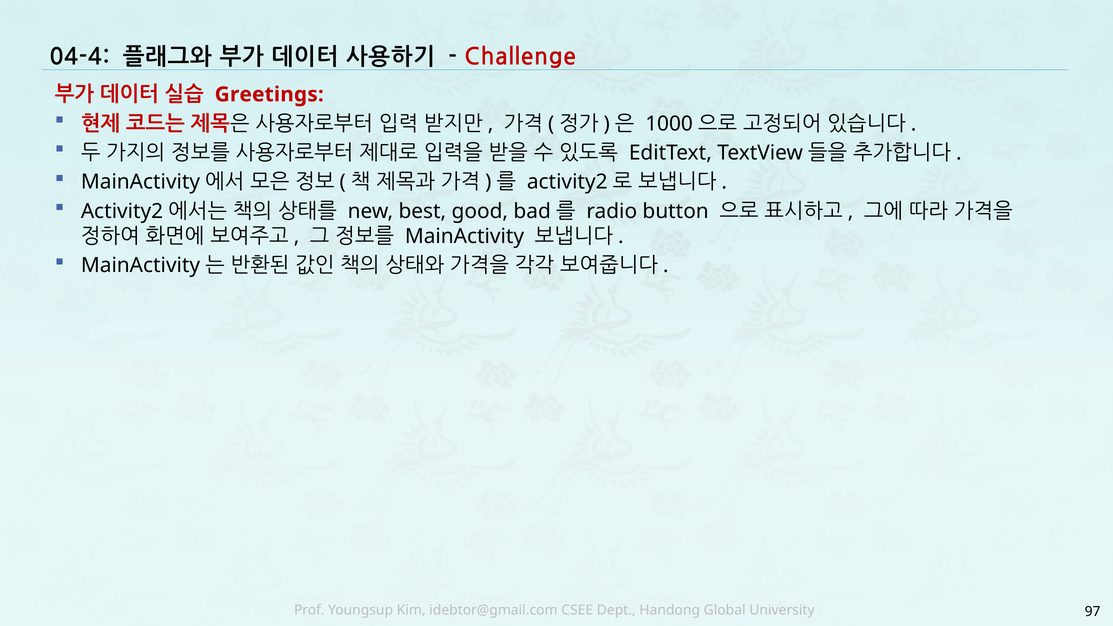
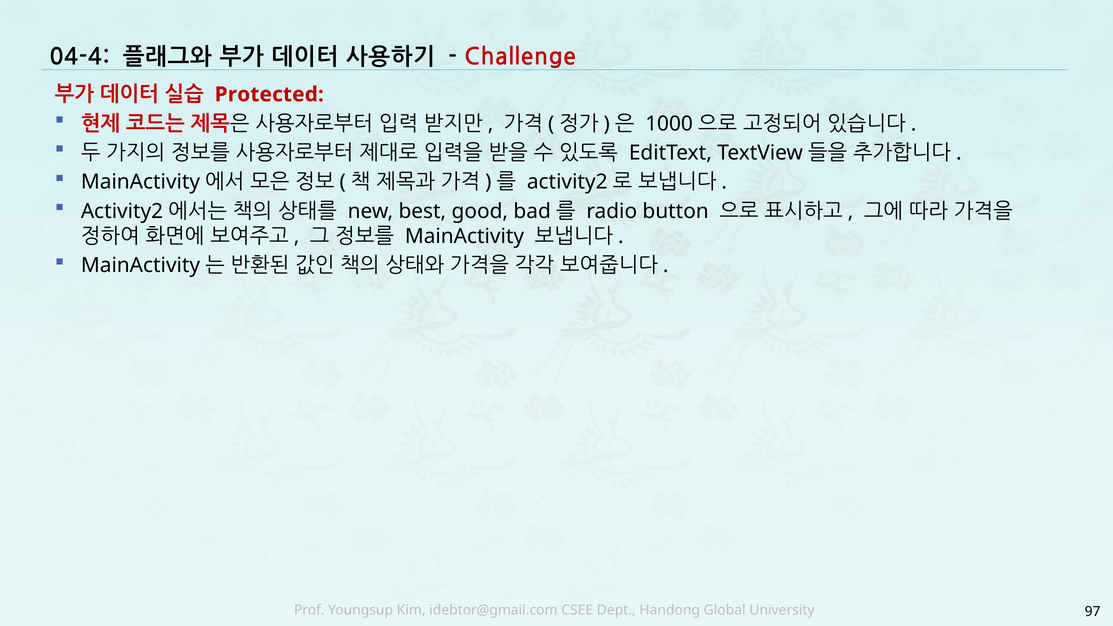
Greetings: Greetings -> Protected
